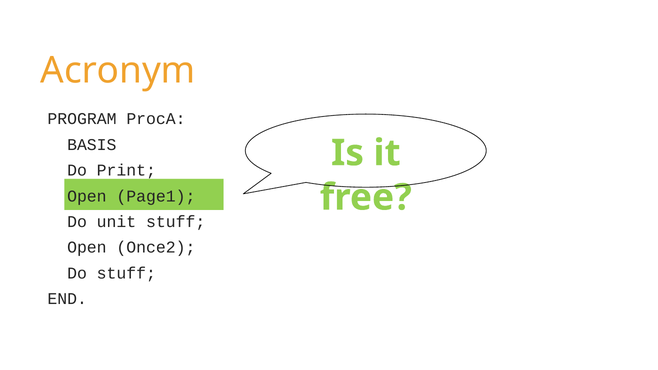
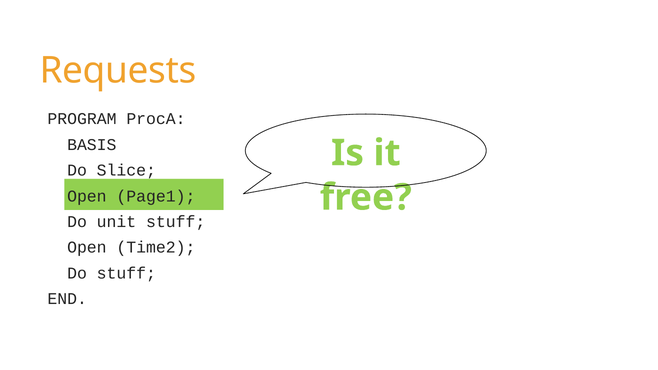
Acronym: Acronym -> Requests
Print: Print -> Slice
Once2: Once2 -> Time2
